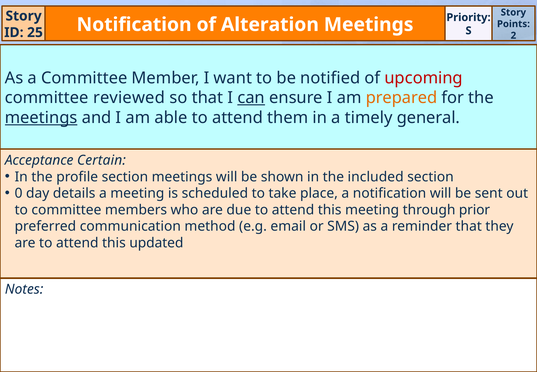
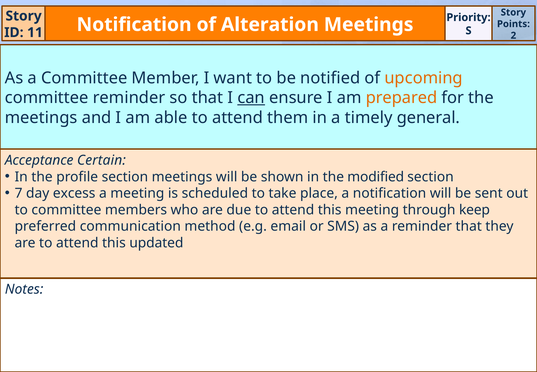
25: 25 -> 11
upcoming colour: red -> orange
committee reviewed: reviewed -> reminder
meetings at (41, 118) underline: present -> none
included: included -> modified
0: 0 -> 7
details: details -> excess
prior: prior -> keep
